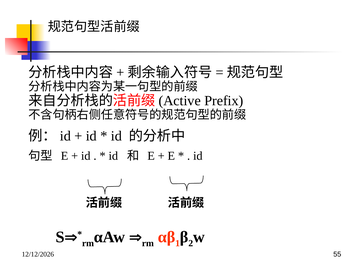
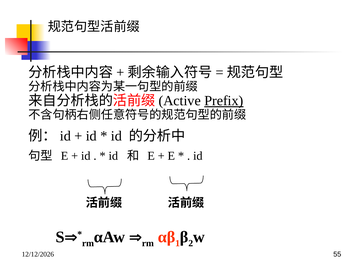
Prefix underline: none -> present
